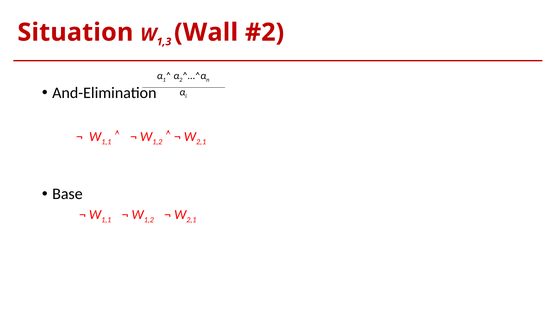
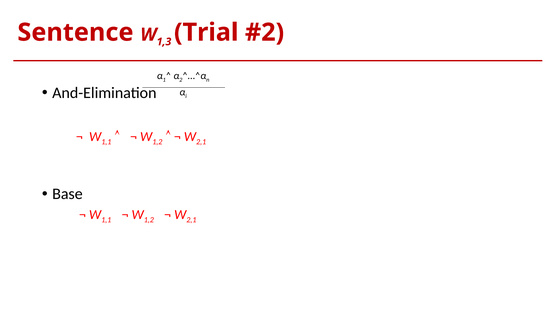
Situation: Situation -> Sentence
Wall: Wall -> Trial
